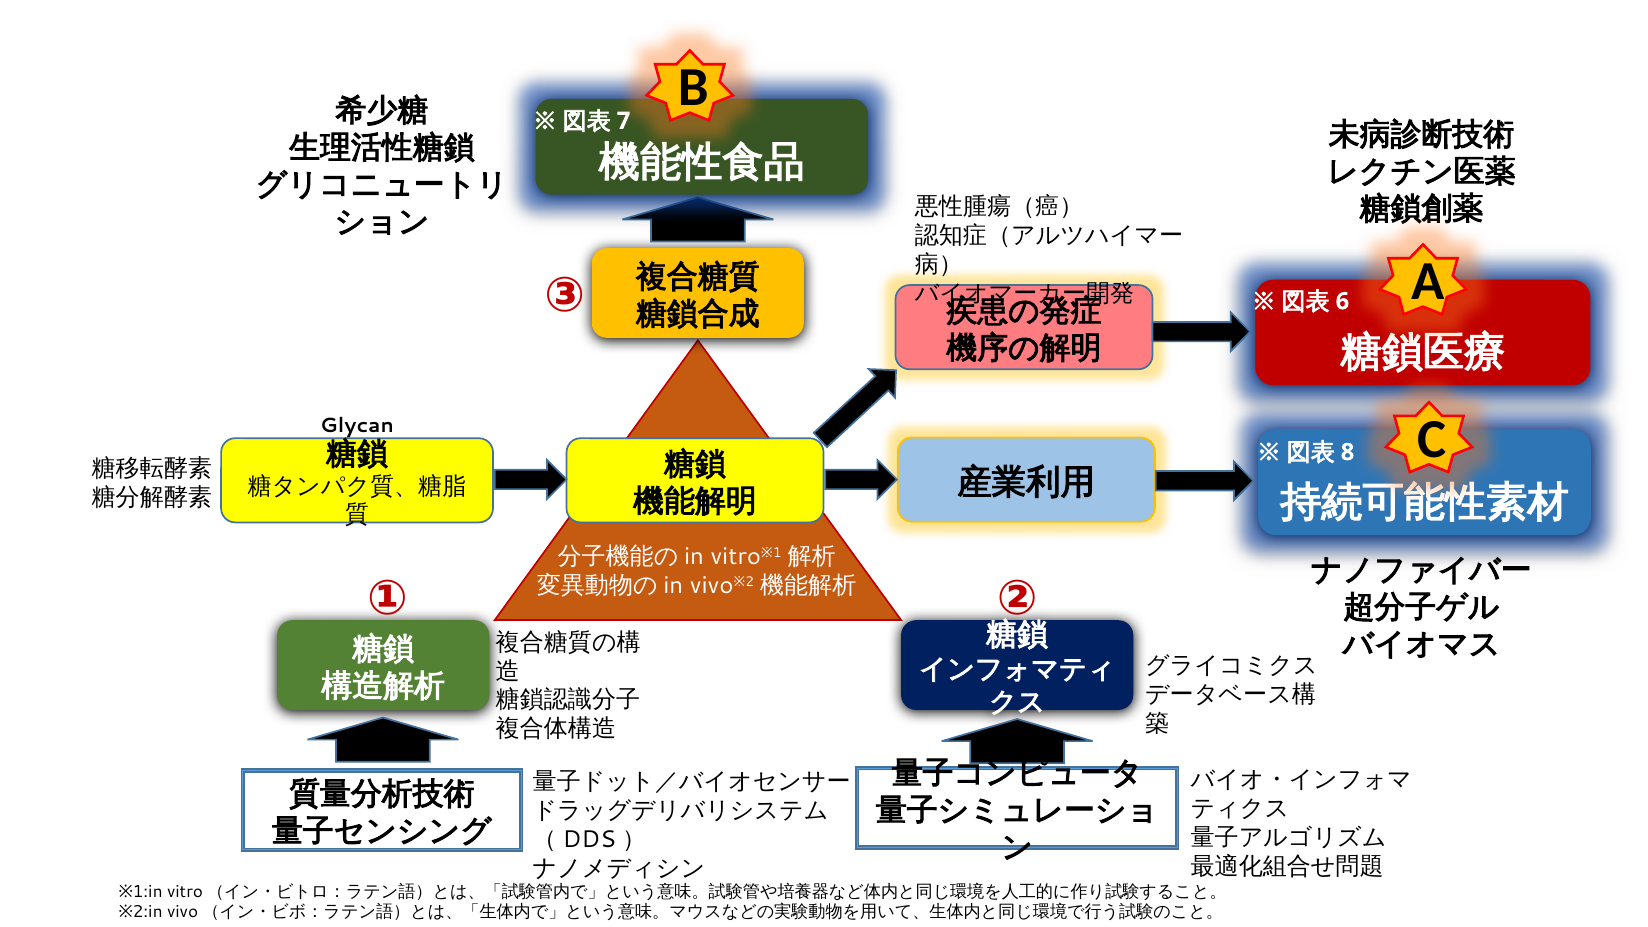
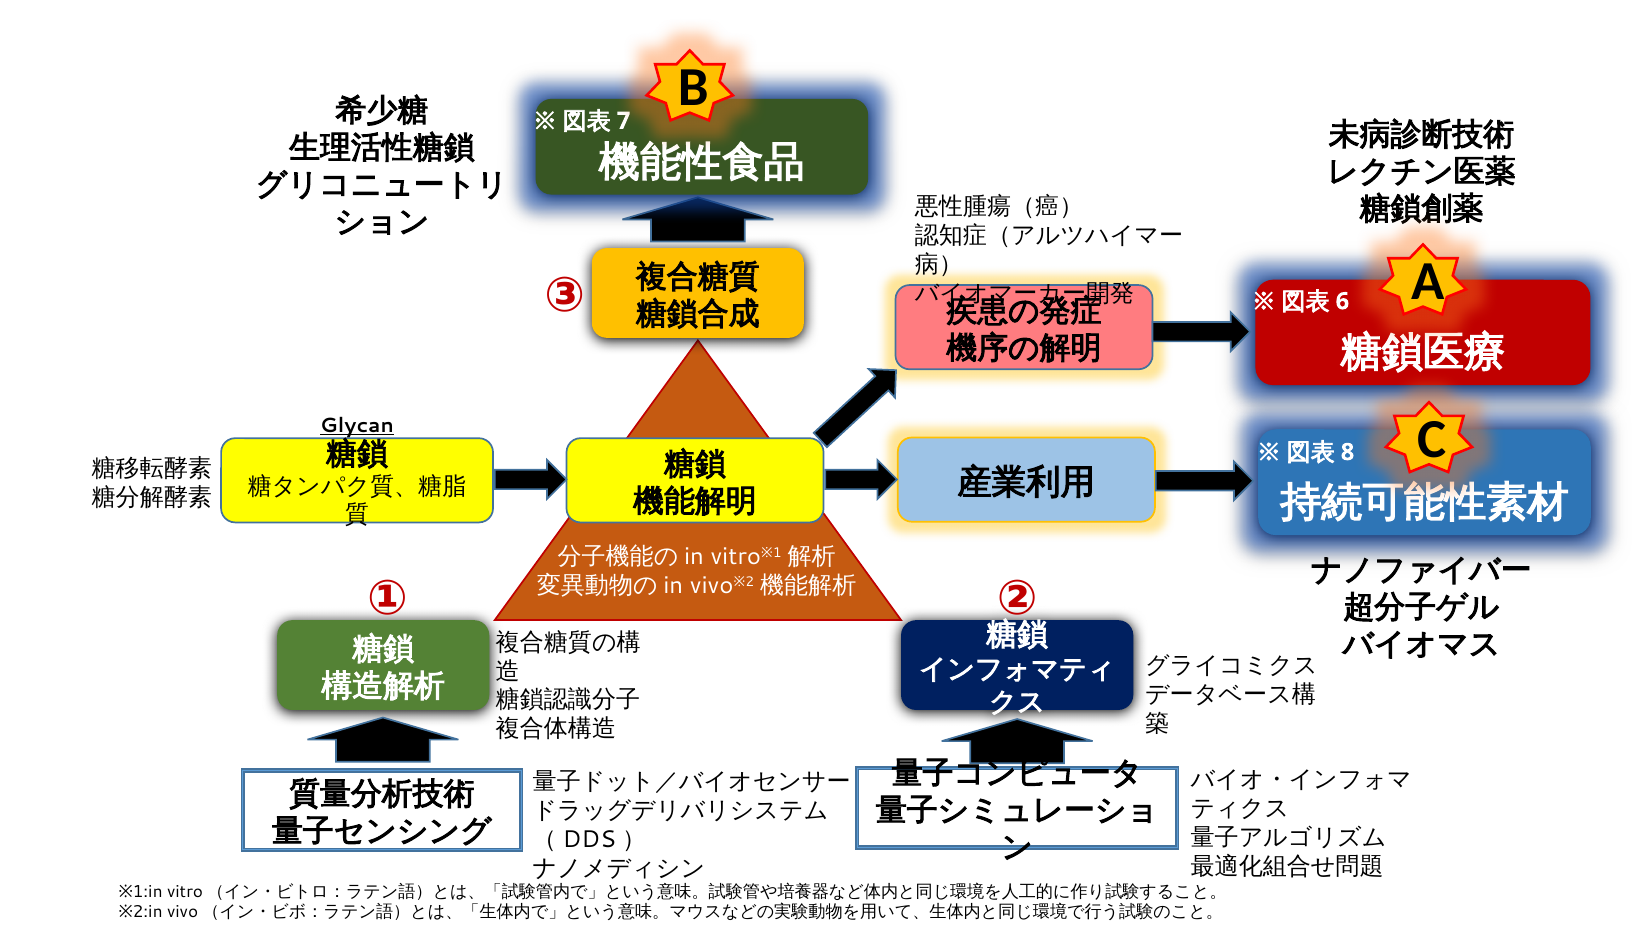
Glycan underline: none -> present
